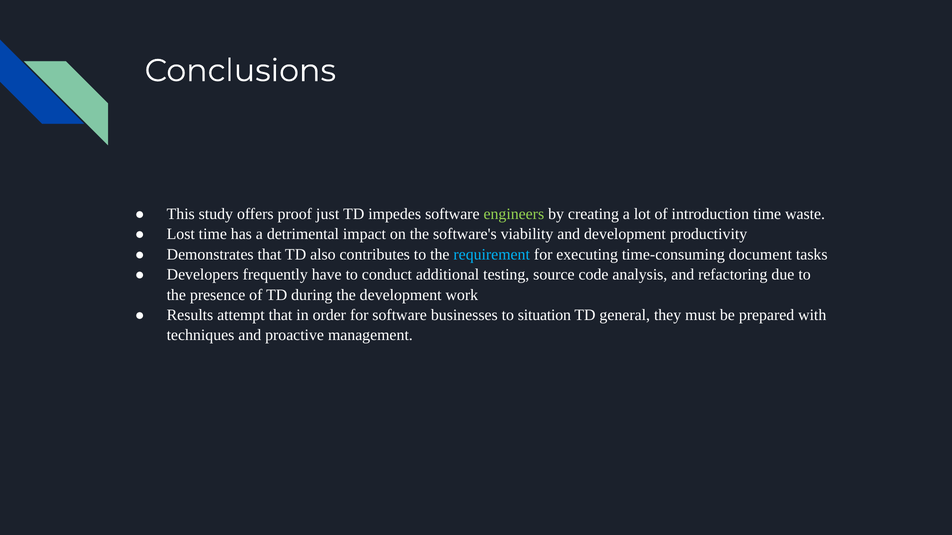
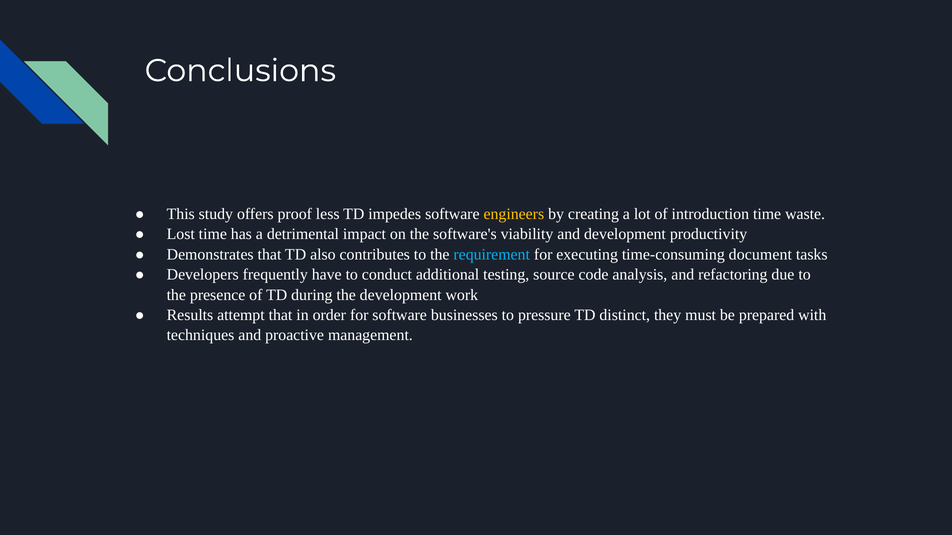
just: just -> less
engineers colour: light green -> yellow
situation: situation -> pressure
general: general -> distinct
